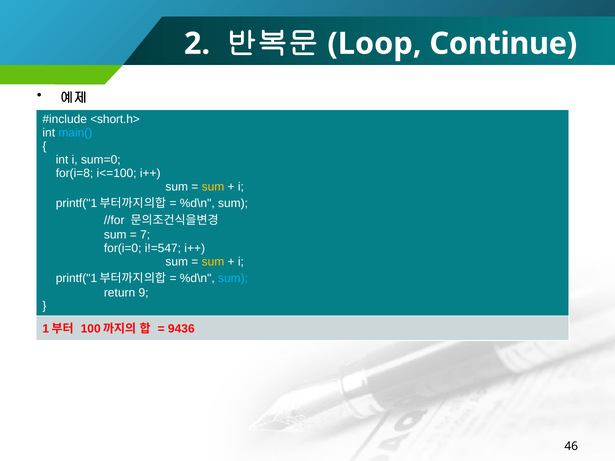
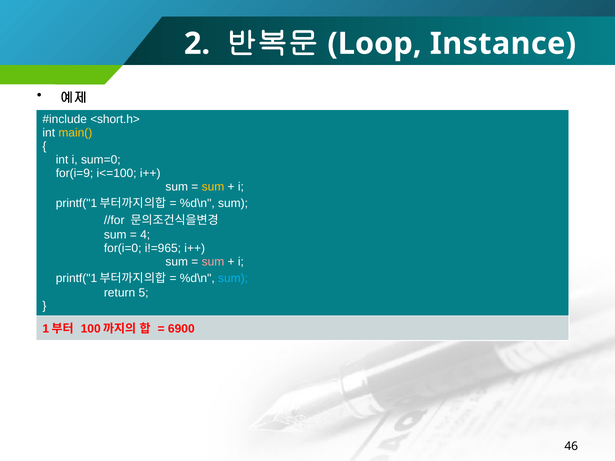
Continue: Continue -> Instance
main( colour: light blue -> yellow
for(i=8: for(i=8 -> for(i=9
7: 7 -> 4
i!=547: i!=547 -> i!=965
sum at (213, 262) colour: yellow -> pink
9: 9 -> 5
9436: 9436 -> 6900
